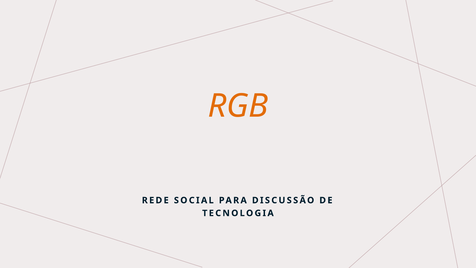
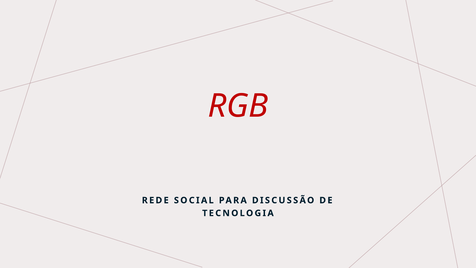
RGB colour: orange -> red
